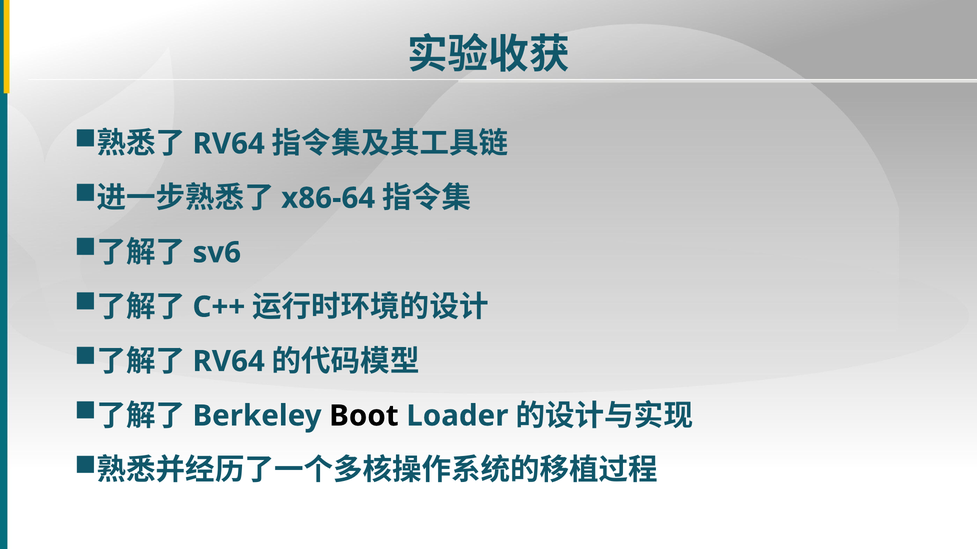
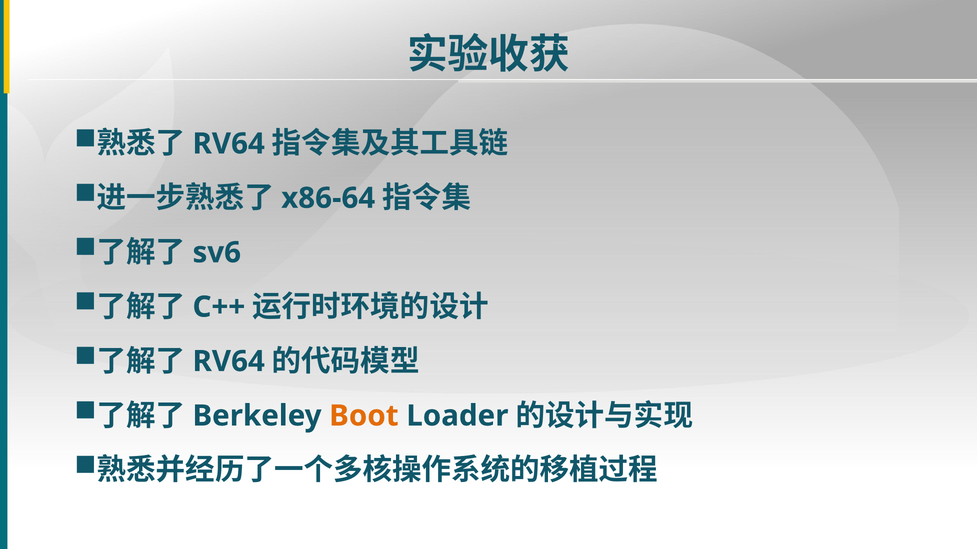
Boot colour: black -> orange
